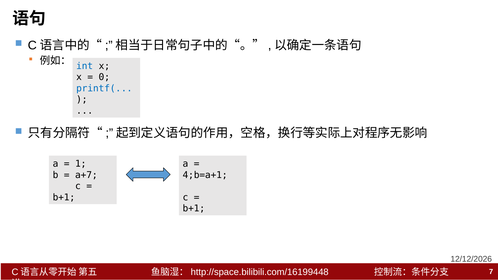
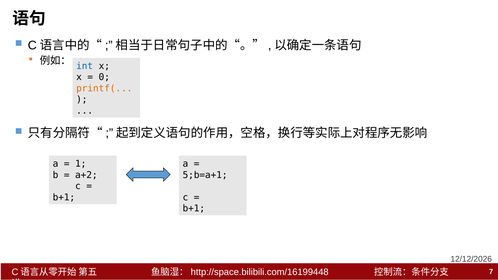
printf( colour: blue -> orange
a+7: a+7 -> a+2
4;b=a+1: 4;b=a+1 -> 5;b=a+1
